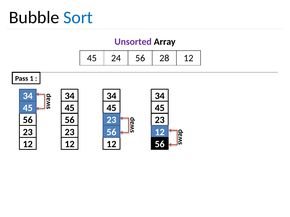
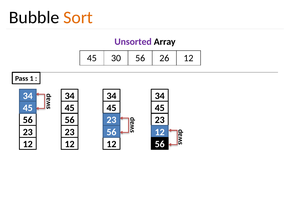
Sort colour: blue -> orange
24: 24 -> 30
28: 28 -> 26
